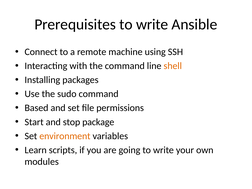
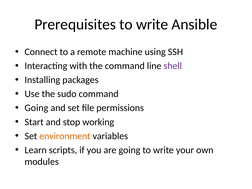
shell colour: orange -> purple
Based at (36, 108): Based -> Going
package: package -> working
